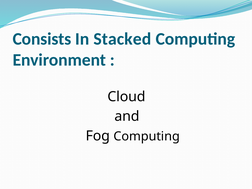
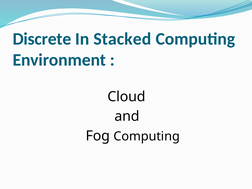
Consists: Consists -> Discrete
